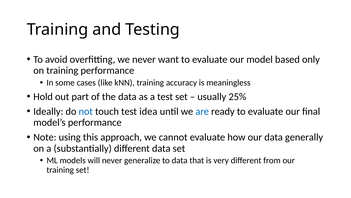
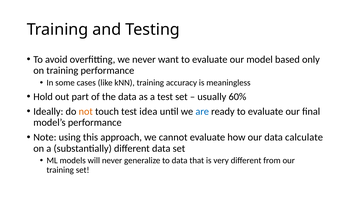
25%: 25% -> 60%
not colour: blue -> orange
generally: generally -> calculate
